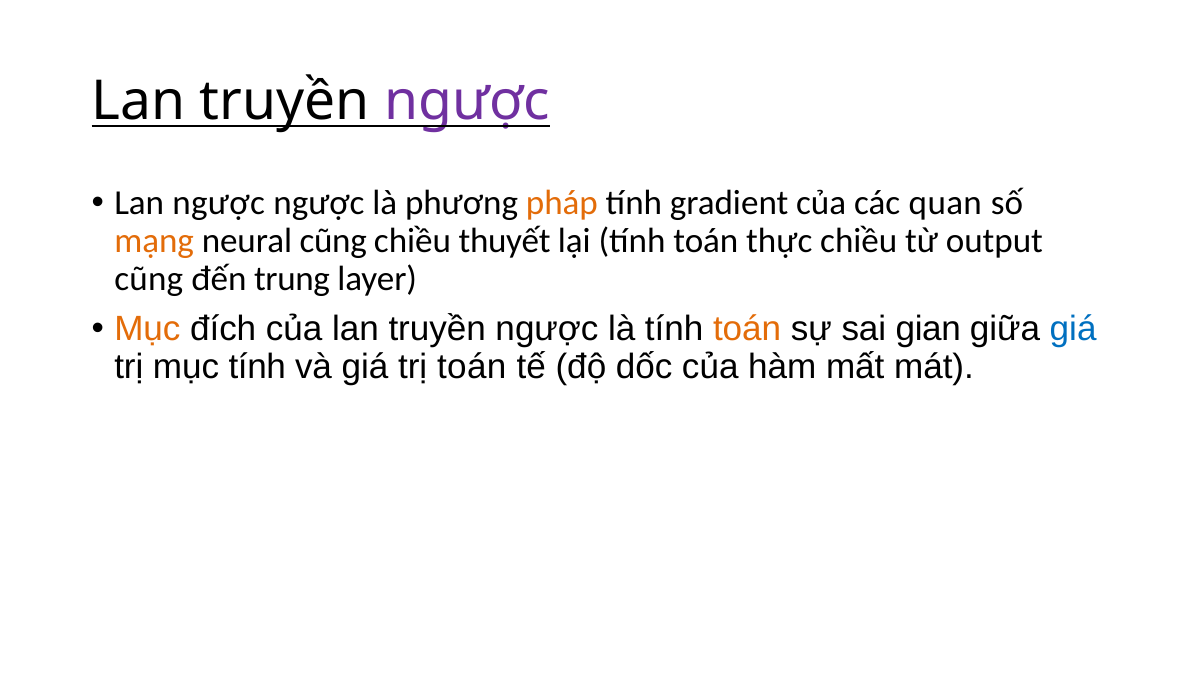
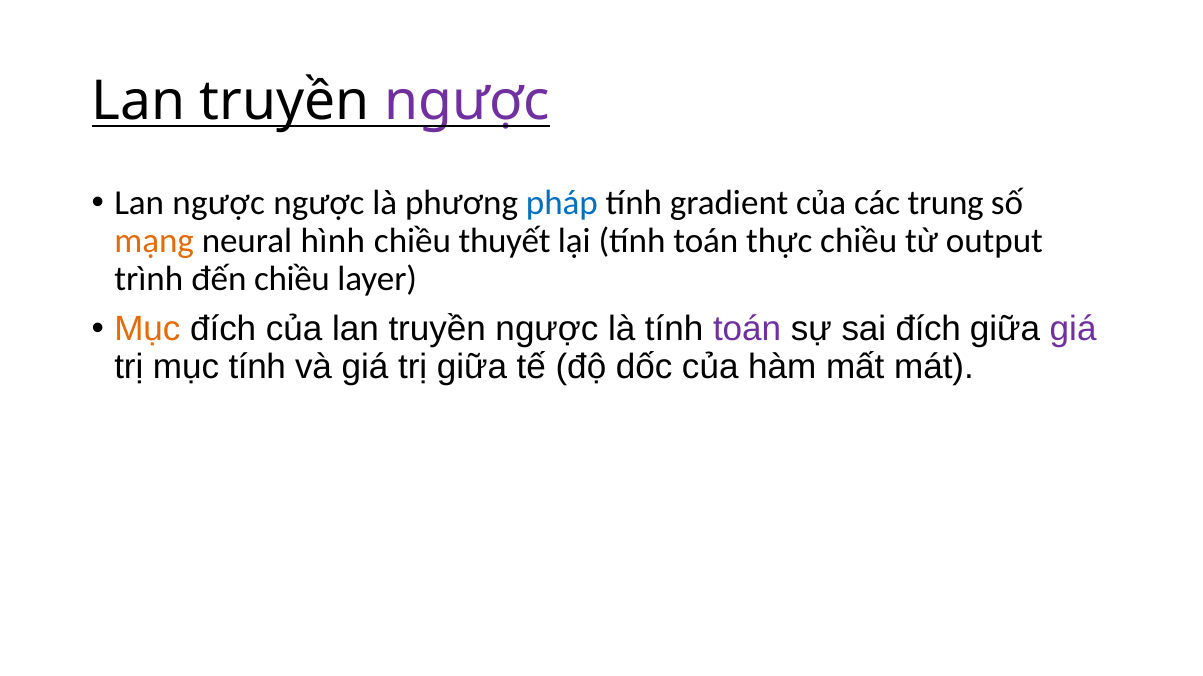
pháp colour: orange -> blue
quan: quan -> trung
neural cũng: cũng -> hình
cũng at (149, 279): cũng -> trình
đến trung: trung -> chiều
toán at (747, 330) colour: orange -> purple
sai gian: gian -> đích
giá at (1073, 330) colour: blue -> purple
trị toán: toán -> giữa
